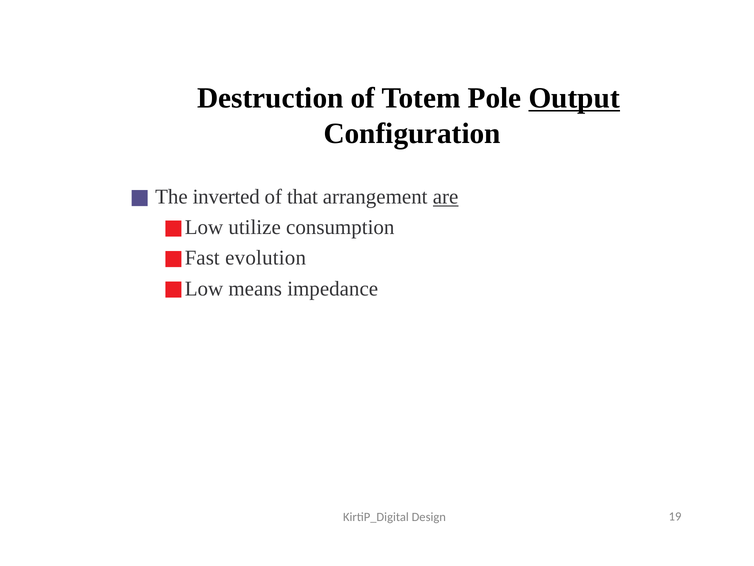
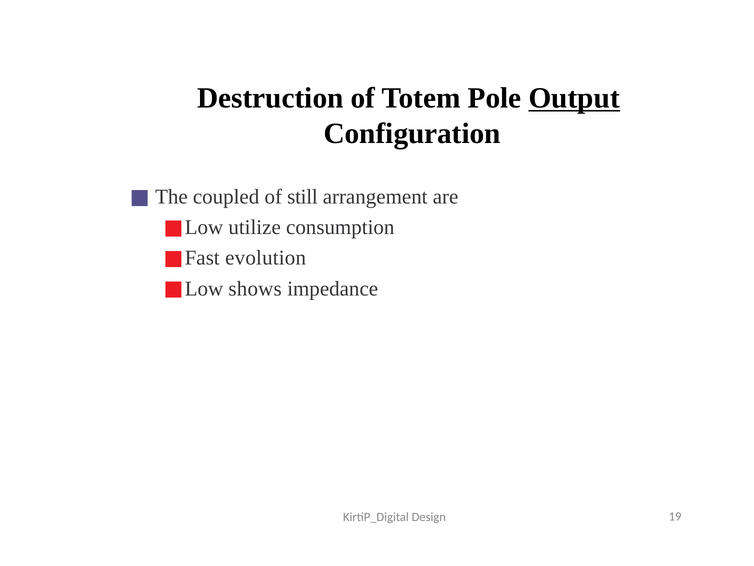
inverted: inverted -> coupled
that: that -> still
are underline: present -> none
means: means -> shows
